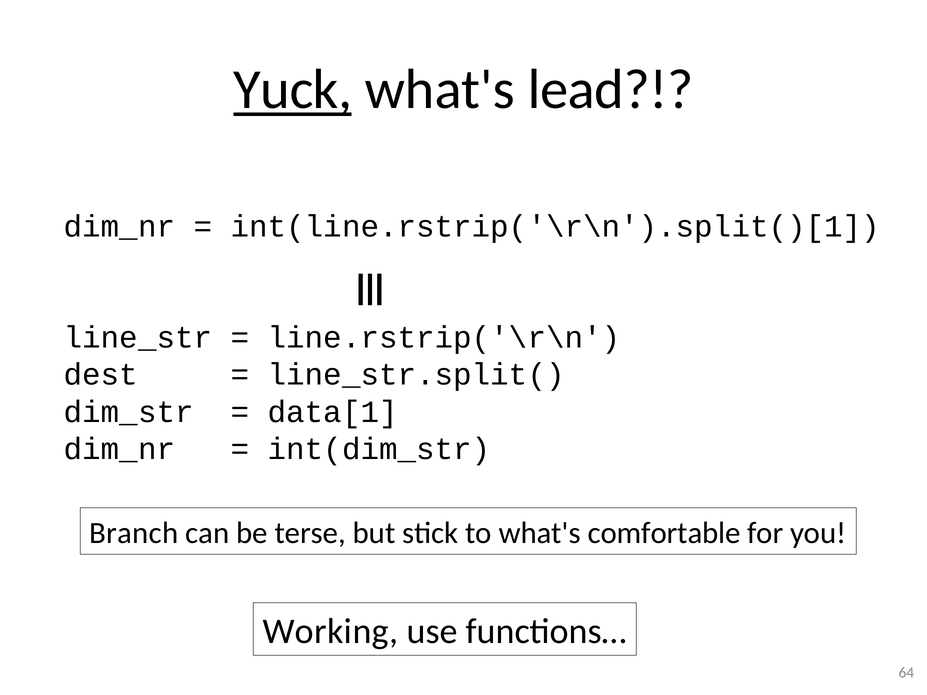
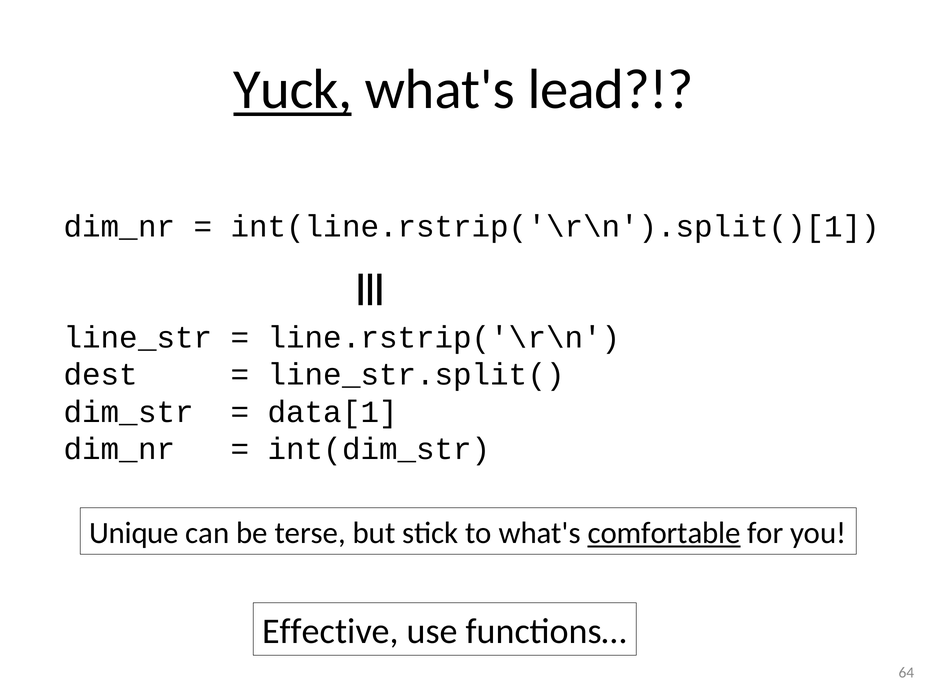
Branch: Branch -> Unique
comfortable underline: none -> present
Working: Working -> Effective
